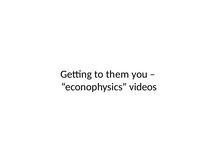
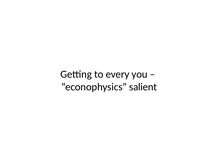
them: them -> every
videos: videos -> salient
